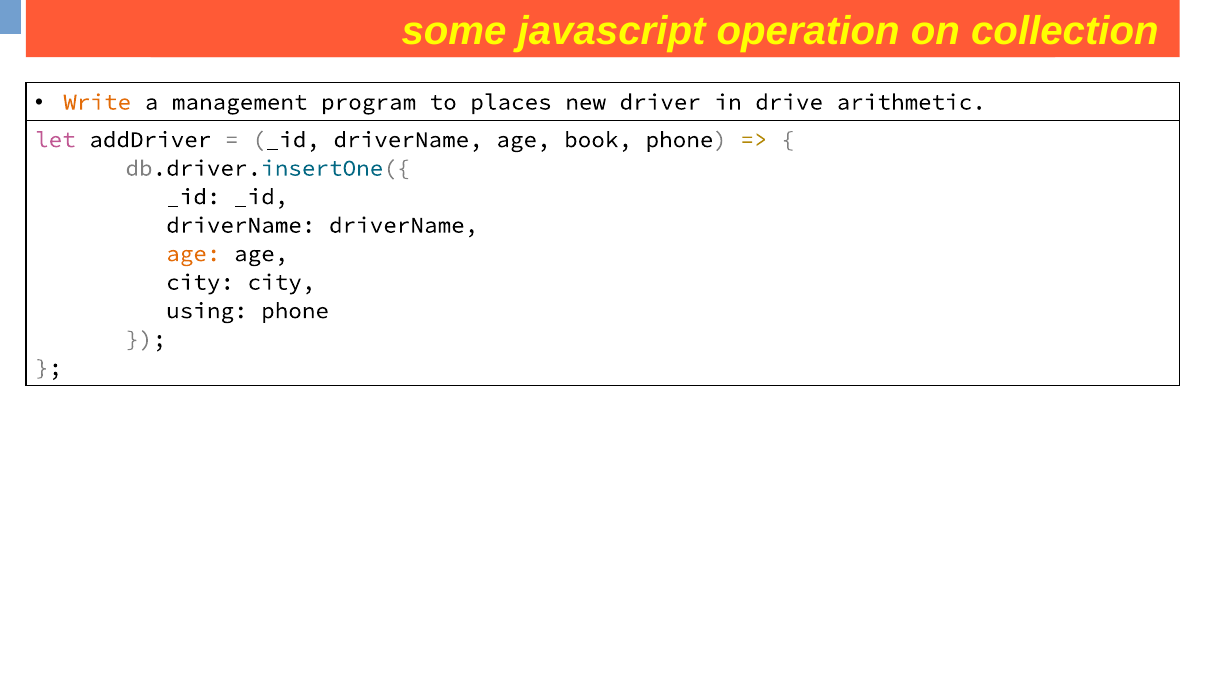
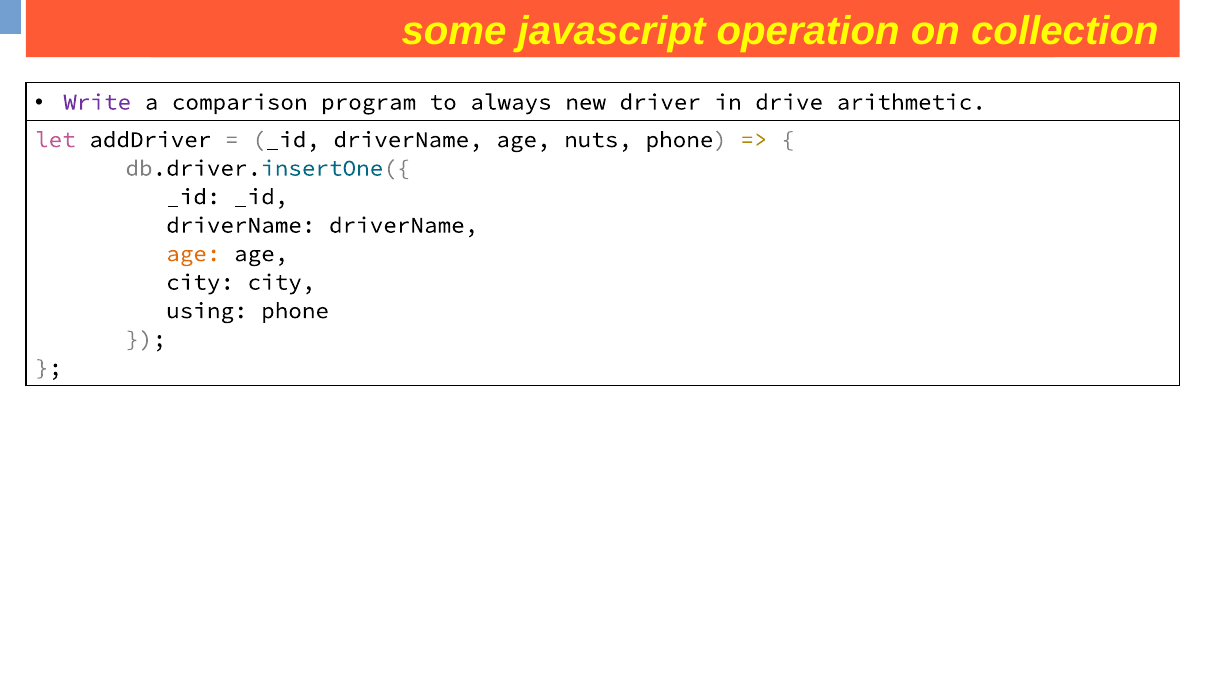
Write colour: orange -> purple
management: management -> comparison
places: places -> always
book: book -> nuts
